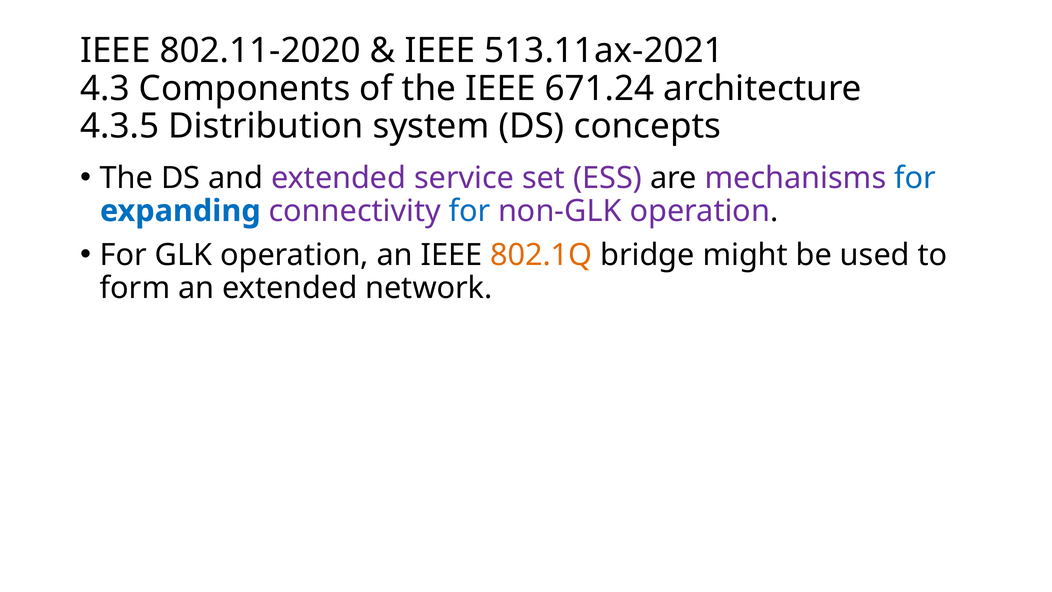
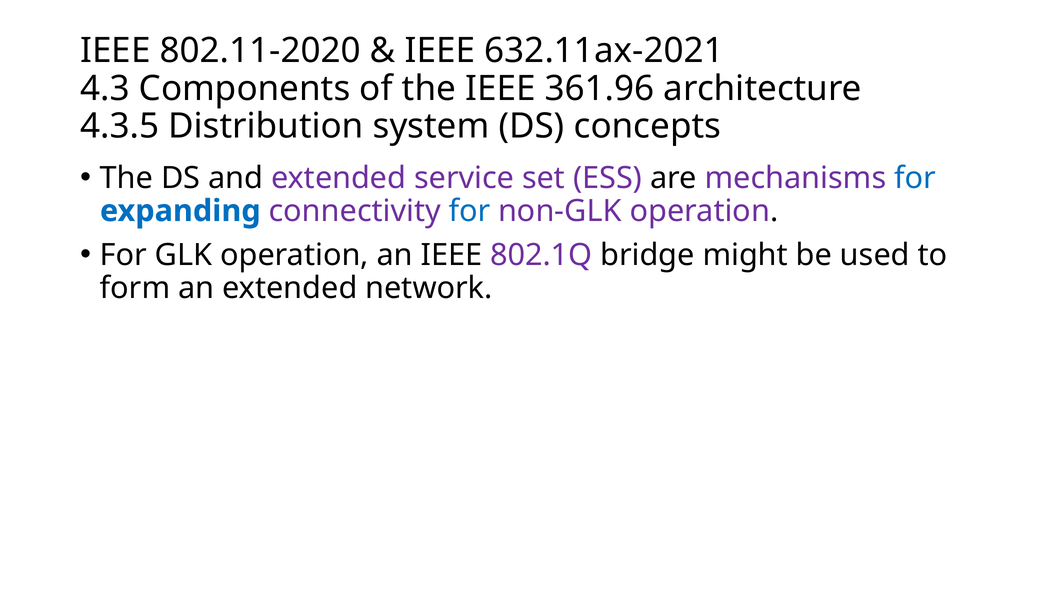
513.11ax-2021: 513.11ax-2021 -> 632.11ax-2021
671.24: 671.24 -> 361.96
802.1Q colour: orange -> purple
